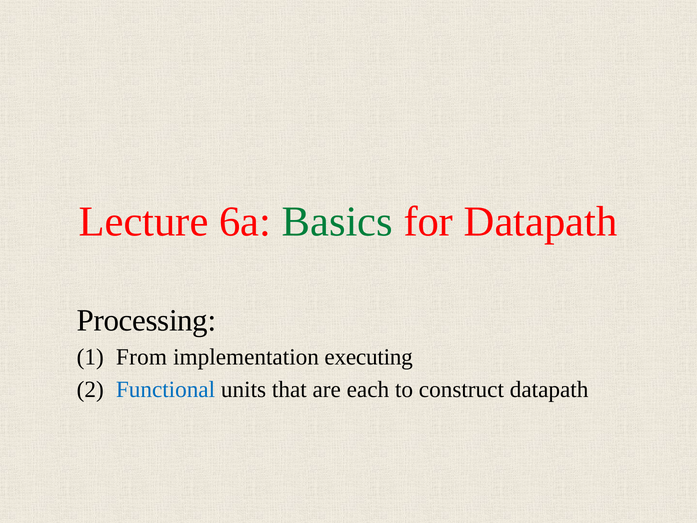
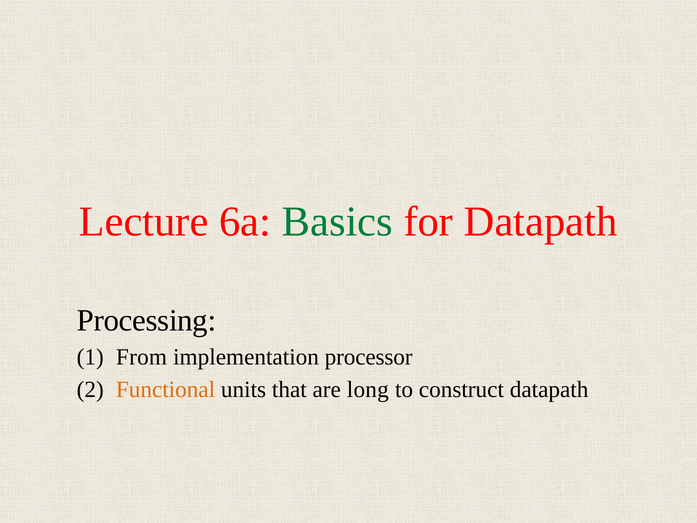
executing: executing -> processor
Functional colour: blue -> orange
each: each -> long
